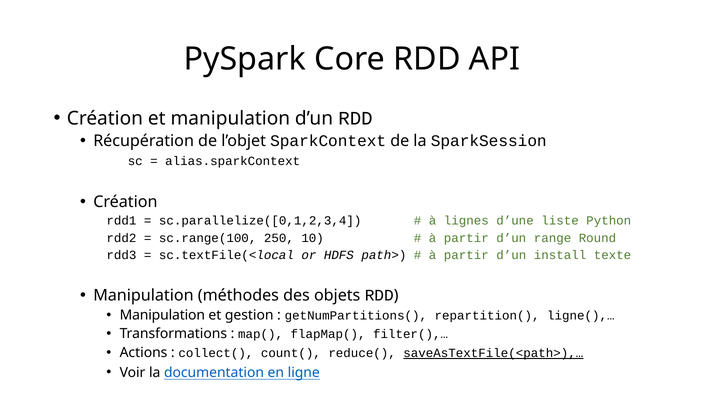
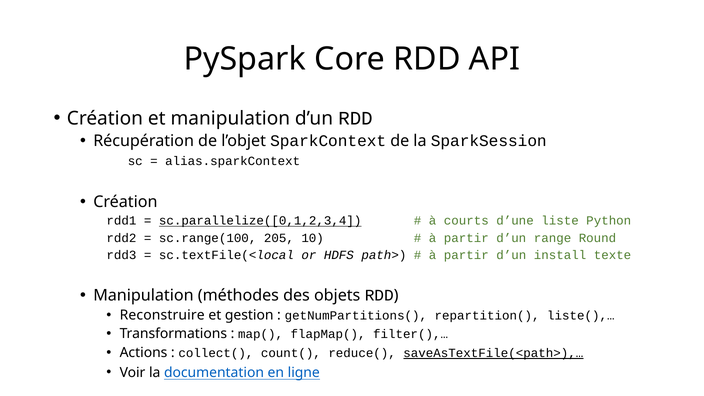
sc.parallelize([0,1,2,3,4 underline: none -> present
lignes: lignes -> courts
250: 250 -> 205
Manipulation at (162, 315): Manipulation -> Reconstruire
ligne(),…: ligne(),… -> liste(),…
